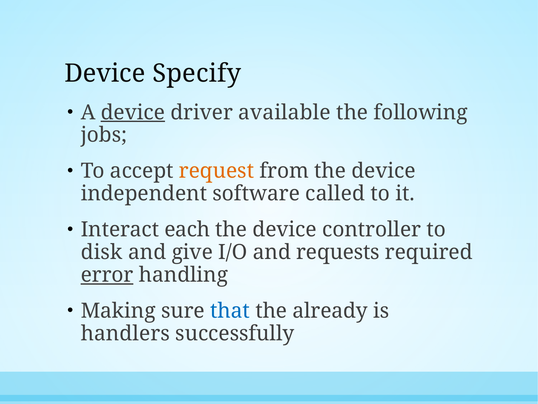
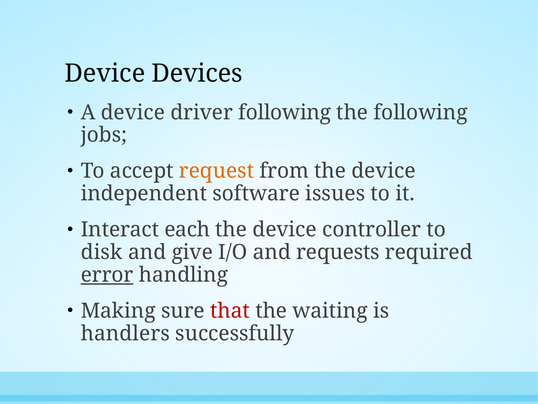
Specify: Specify -> Devices
device at (133, 112) underline: present -> none
driver available: available -> following
called: called -> issues
that colour: blue -> red
already: already -> waiting
